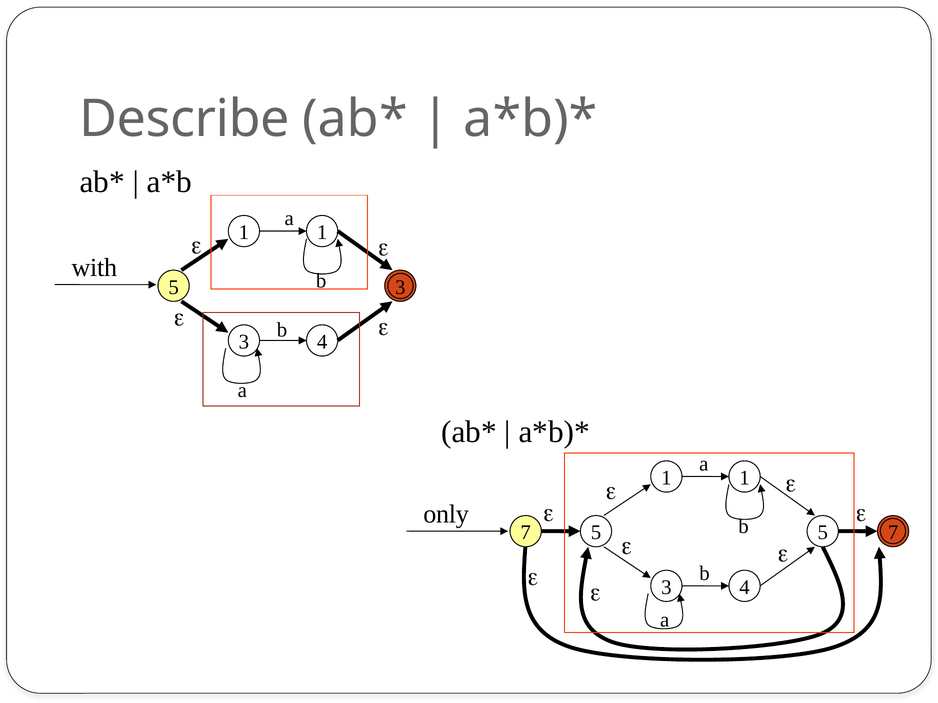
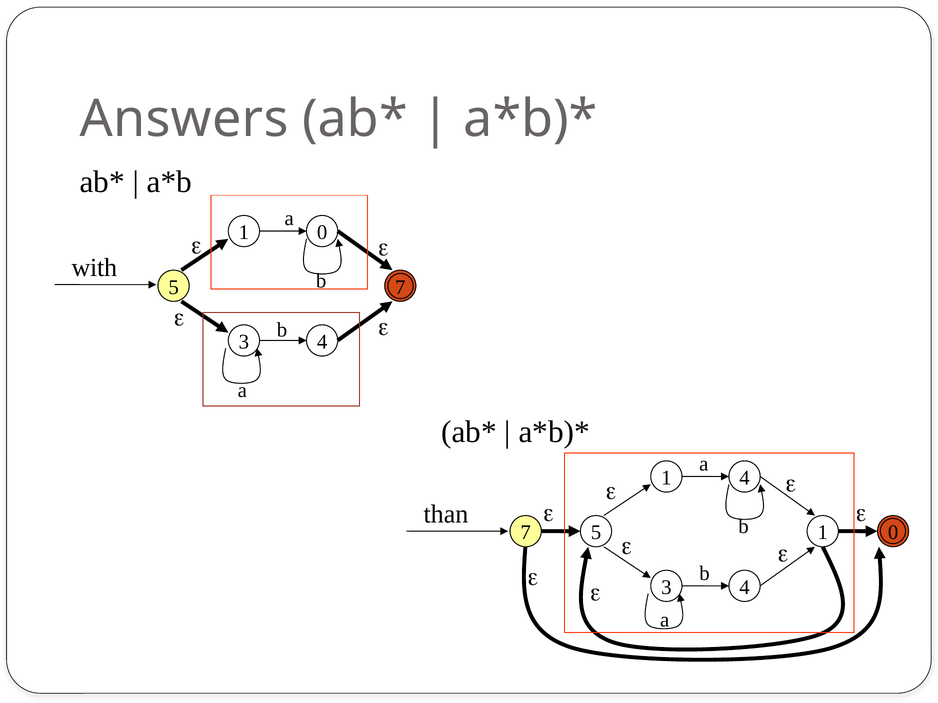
Describe: Describe -> Answers
1 at (322, 233): 1 -> 0
5 3: 3 -> 7
1 at (745, 478): 1 -> 4
only: only -> than
5 5: 5 -> 1
7 7: 7 -> 0
